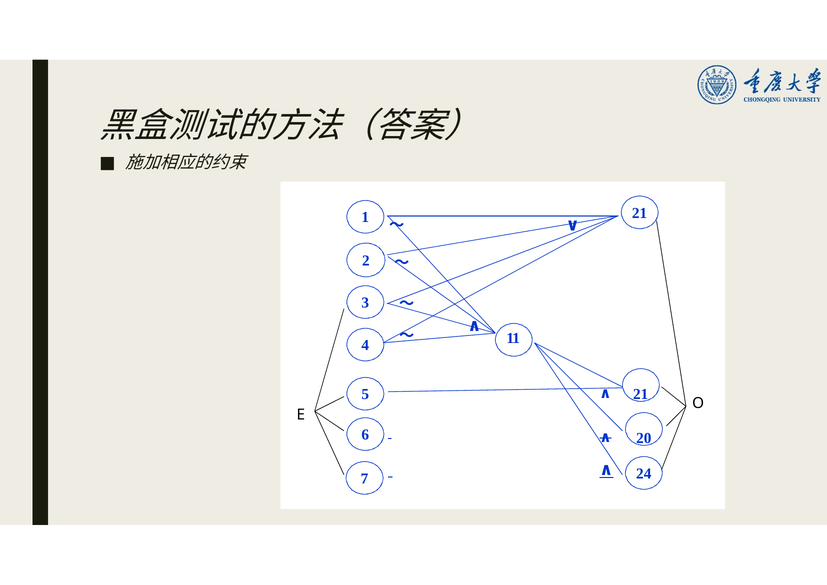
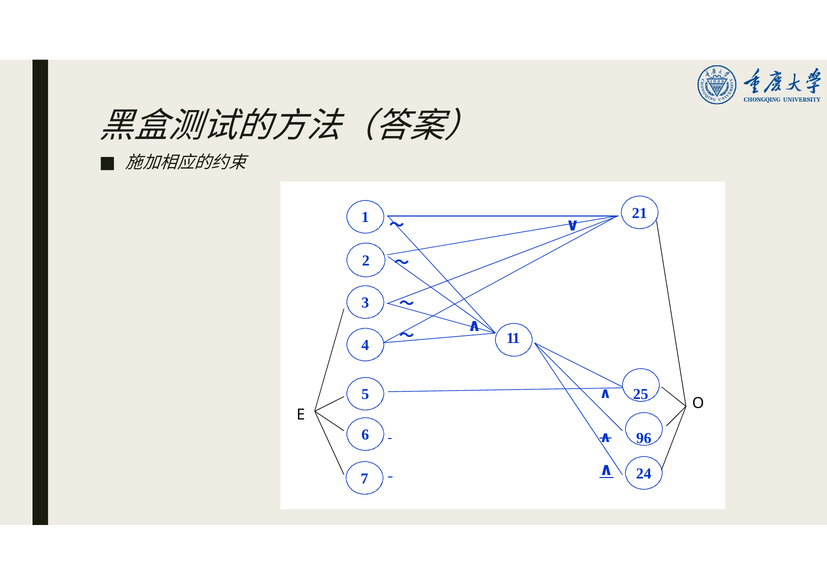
21 at (641, 394): 21 -> 25
20: 20 -> 96
